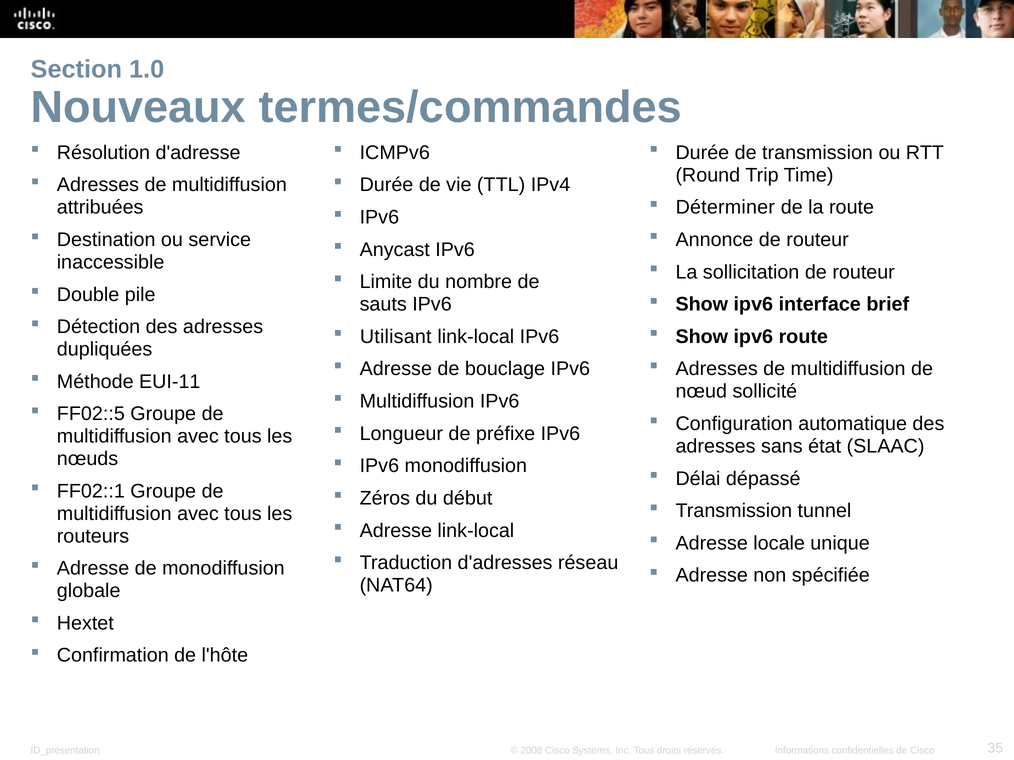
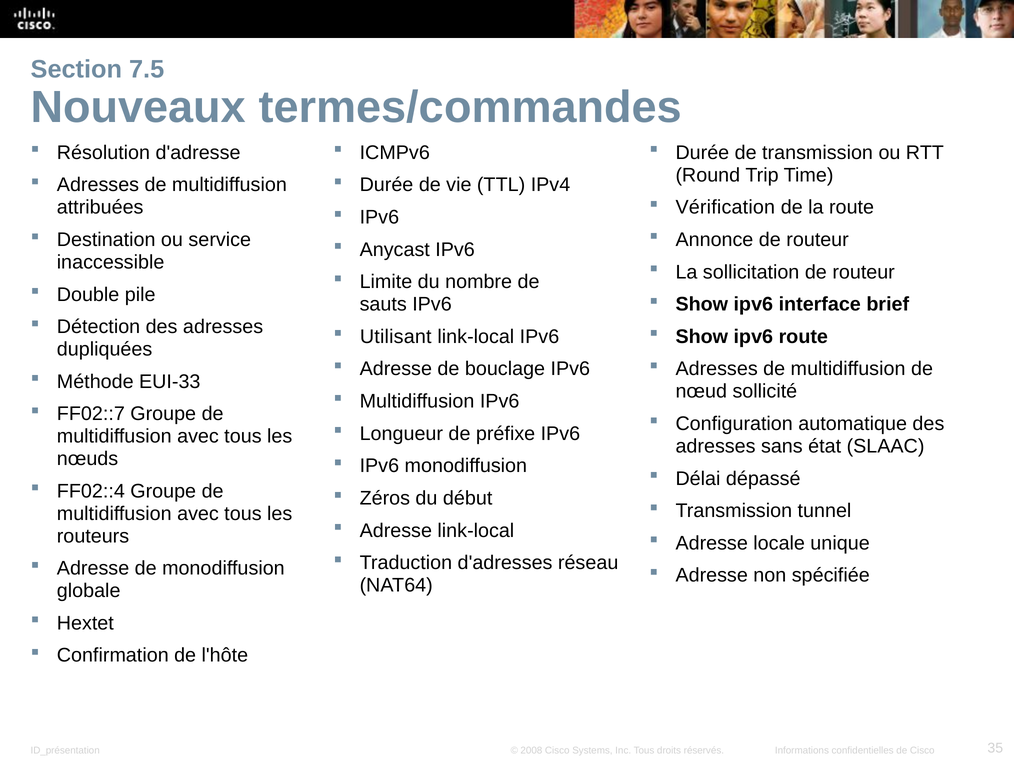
1.0: 1.0 -> 7.5
Déterminer: Déterminer -> Vérification
EUI-11: EUI-11 -> EUI-33
FF02::5: FF02::5 -> FF02::7
FF02::1: FF02::1 -> FF02::4
